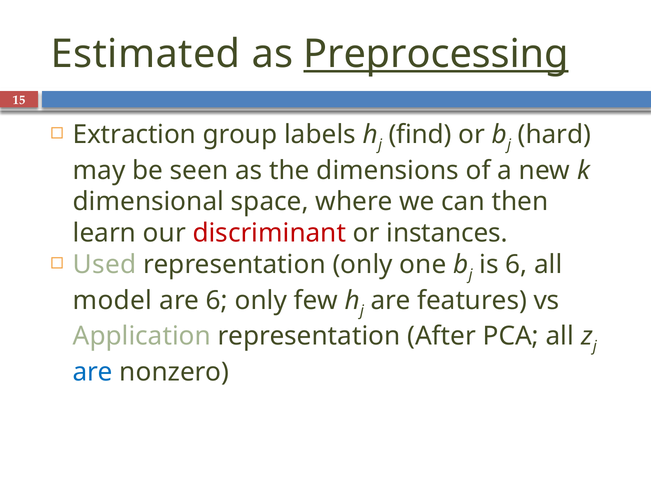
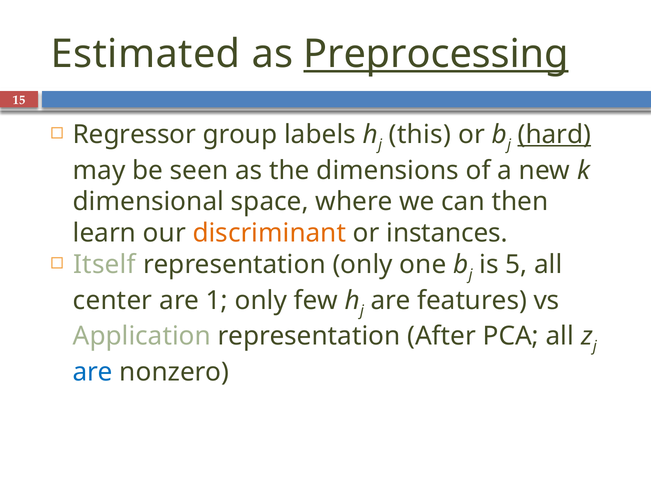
Extraction: Extraction -> Regressor
find: find -> this
hard underline: none -> present
discriminant colour: red -> orange
Used: Used -> Itself
is 6: 6 -> 5
model: model -> center
are 6: 6 -> 1
